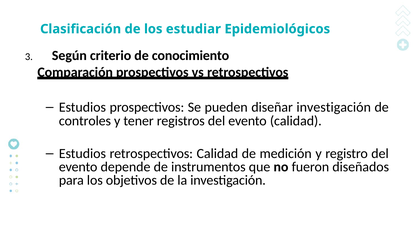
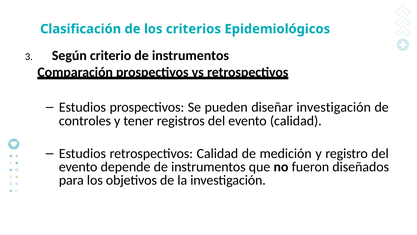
estudiar: estudiar -> criterios
criterio de conocimiento: conocimiento -> instrumentos
